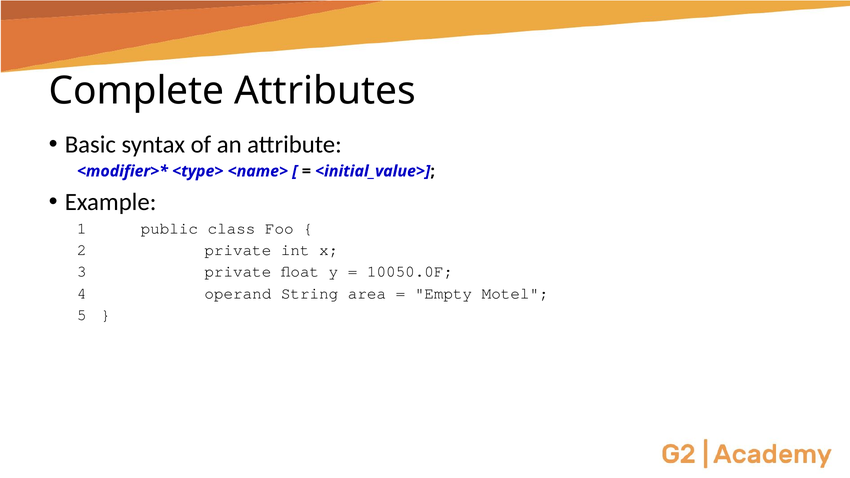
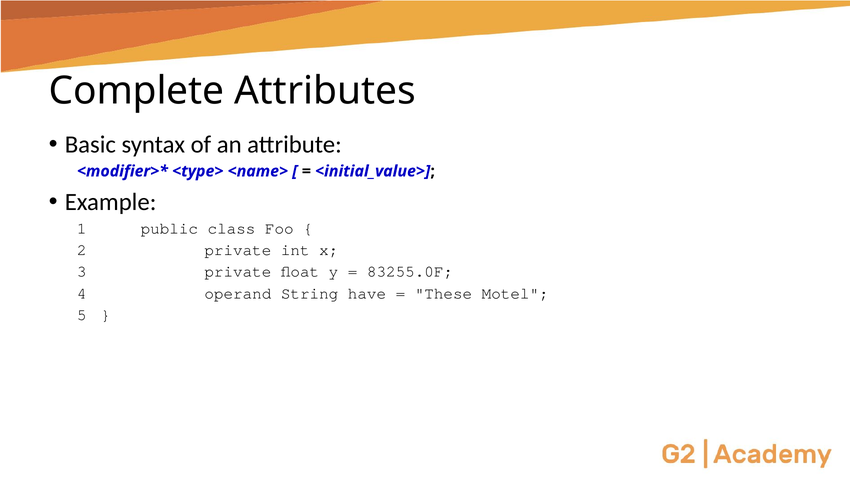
10050.0F: 10050.0F -> 83255.0F
area: area -> have
Empty: Empty -> These
